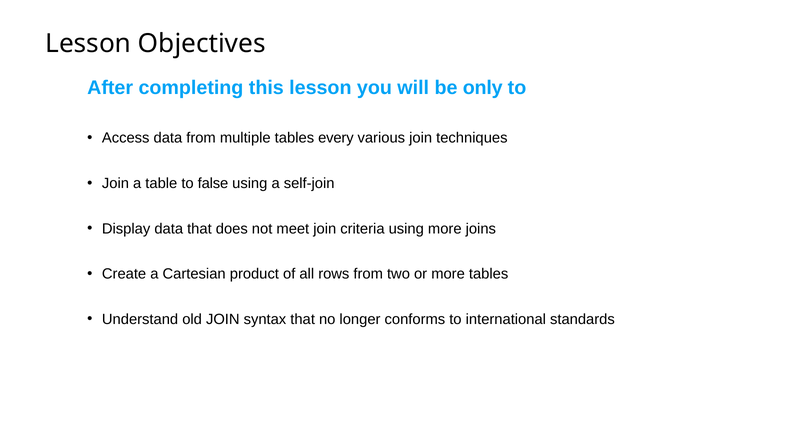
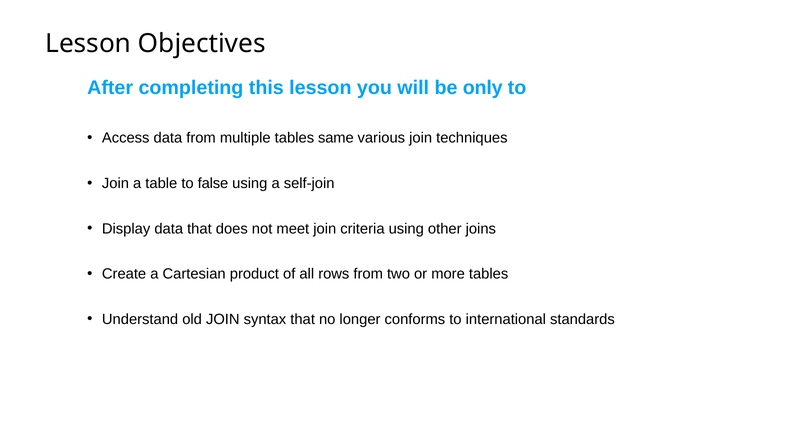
every: every -> same
using more: more -> other
